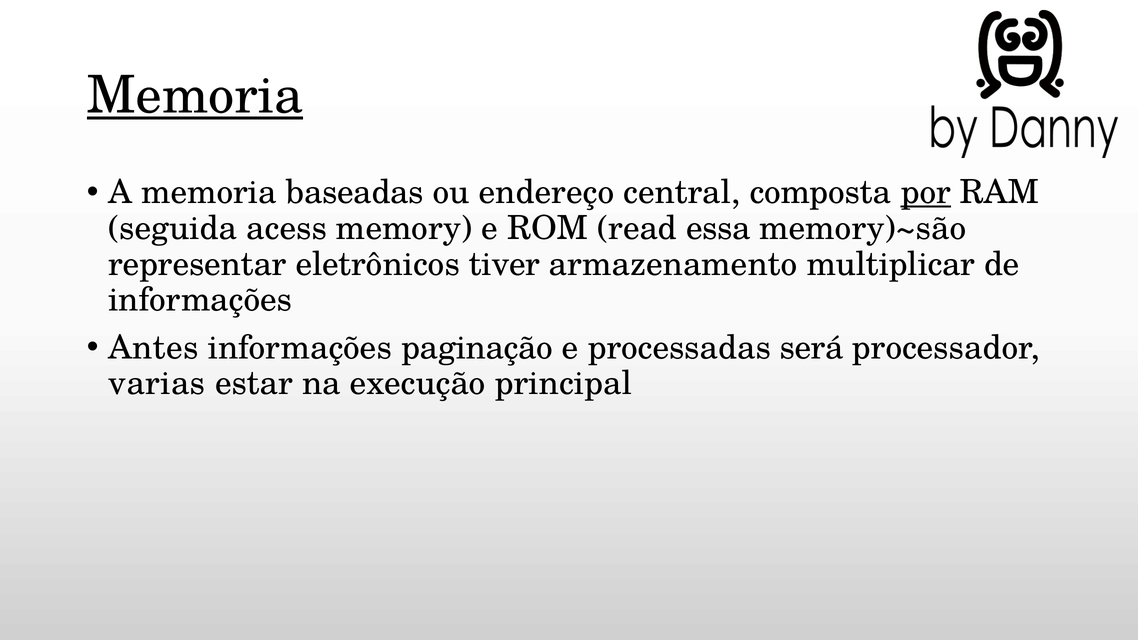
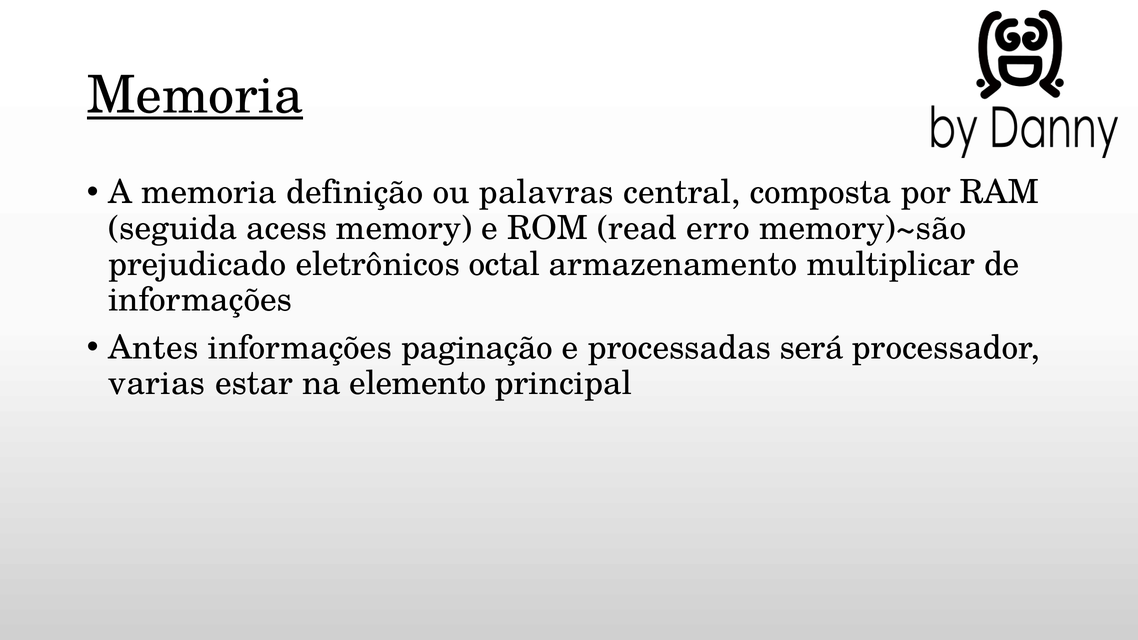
baseadas: baseadas -> definição
endereço: endereço -> palavras
por underline: present -> none
essa: essa -> erro
representar: representar -> prejudicado
tiver: tiver -> octal
execução: execução -> elemento
